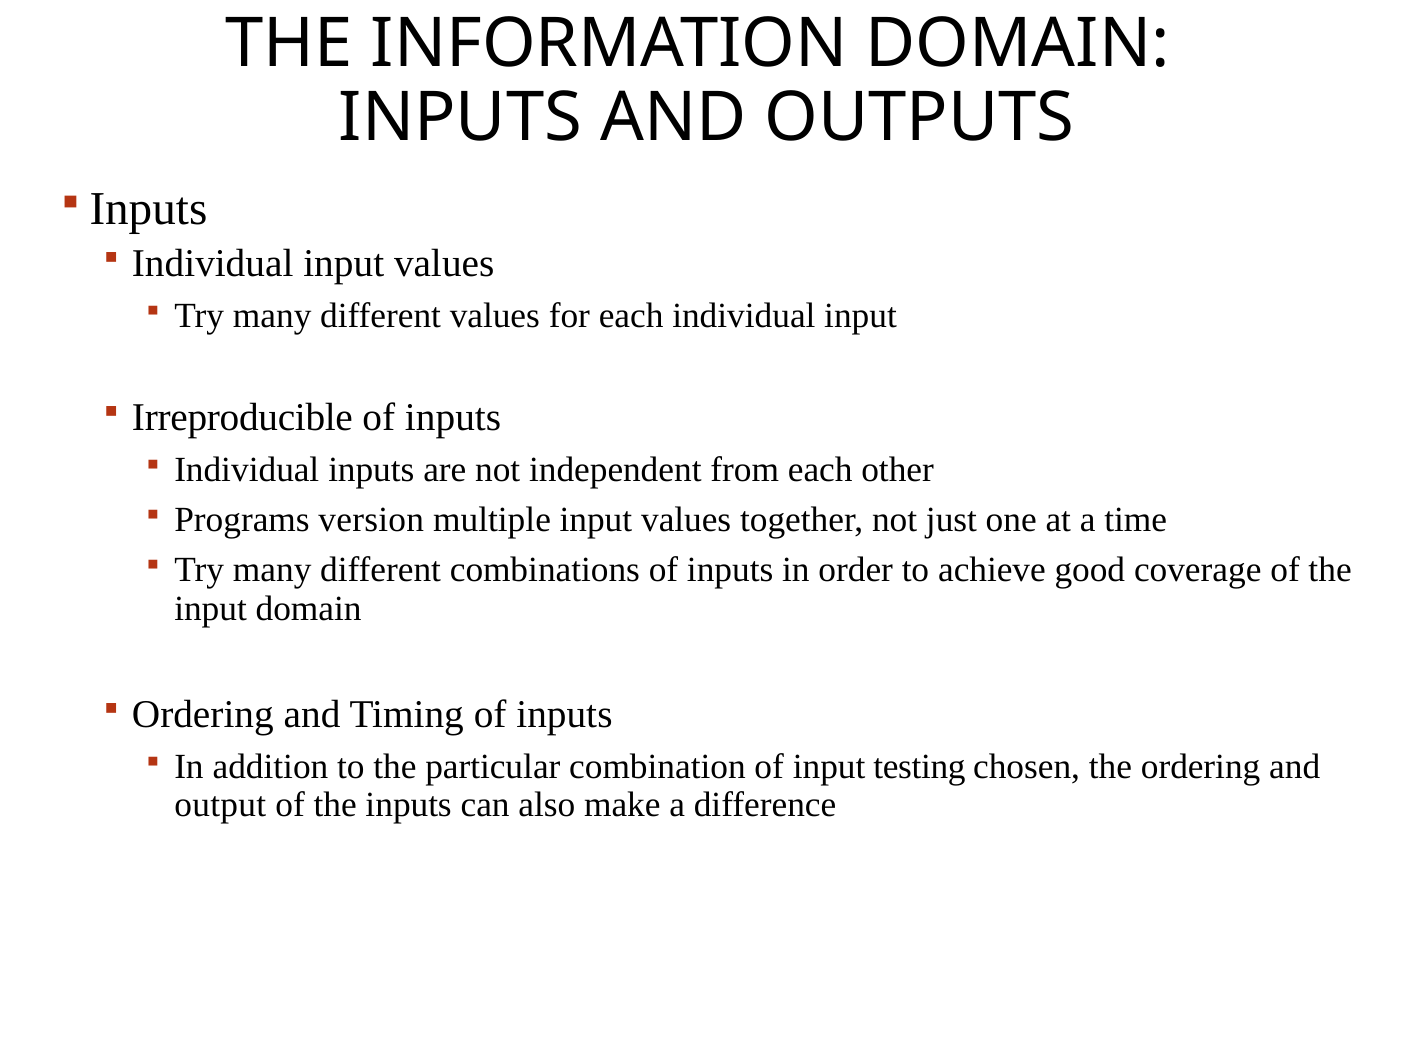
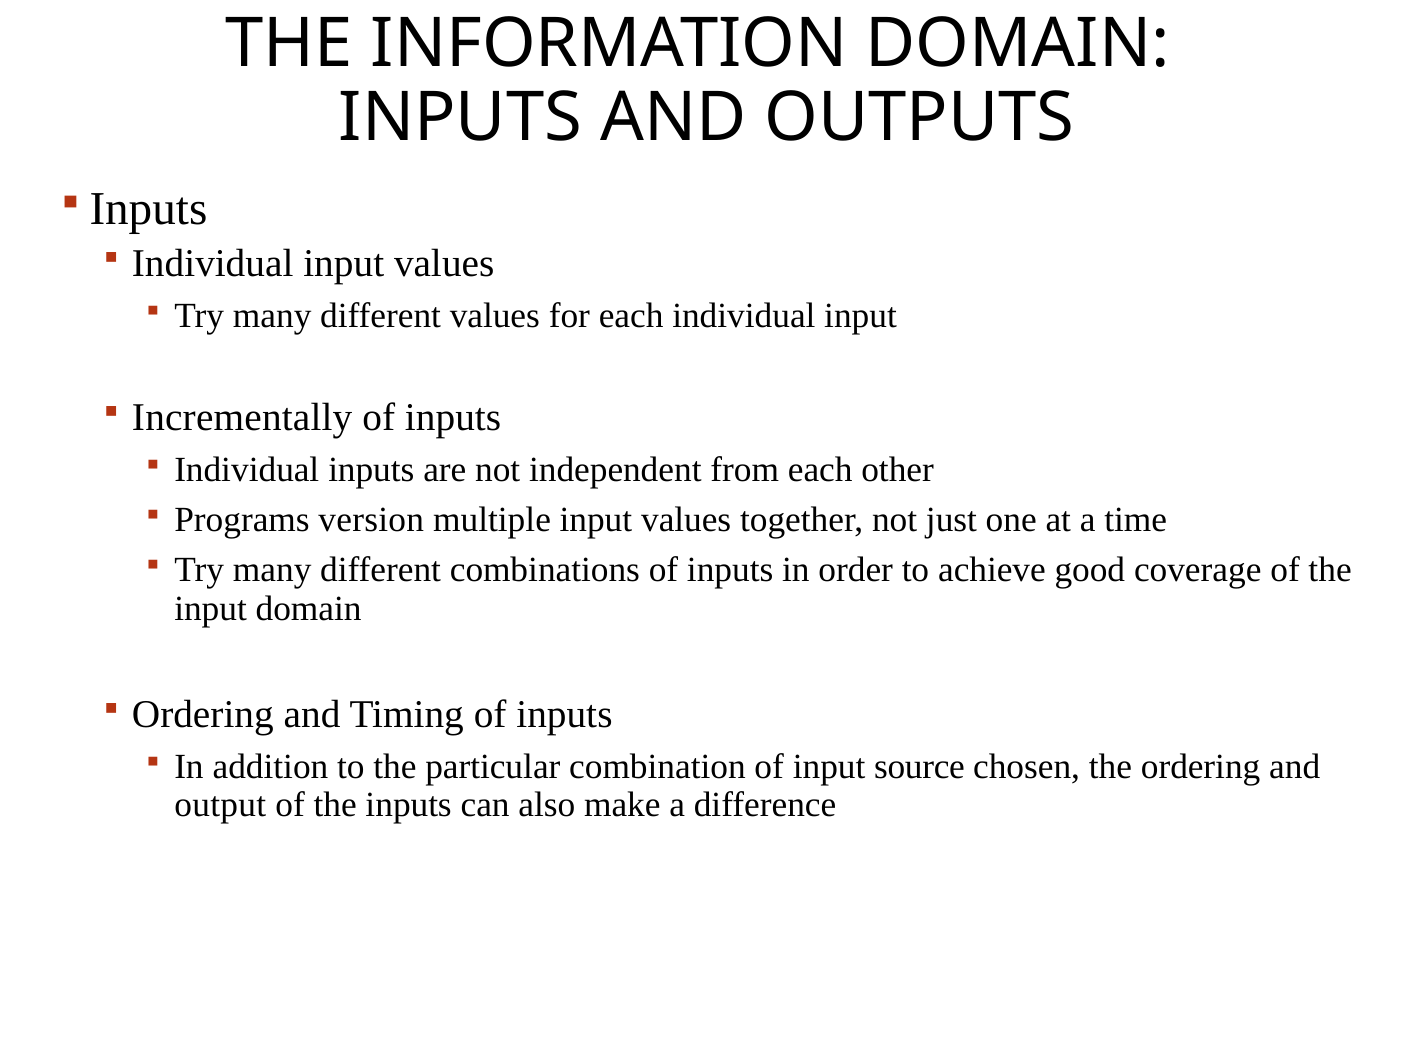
Irreproducible: Irreproducible -> Incrementally
testing: testing -> source
